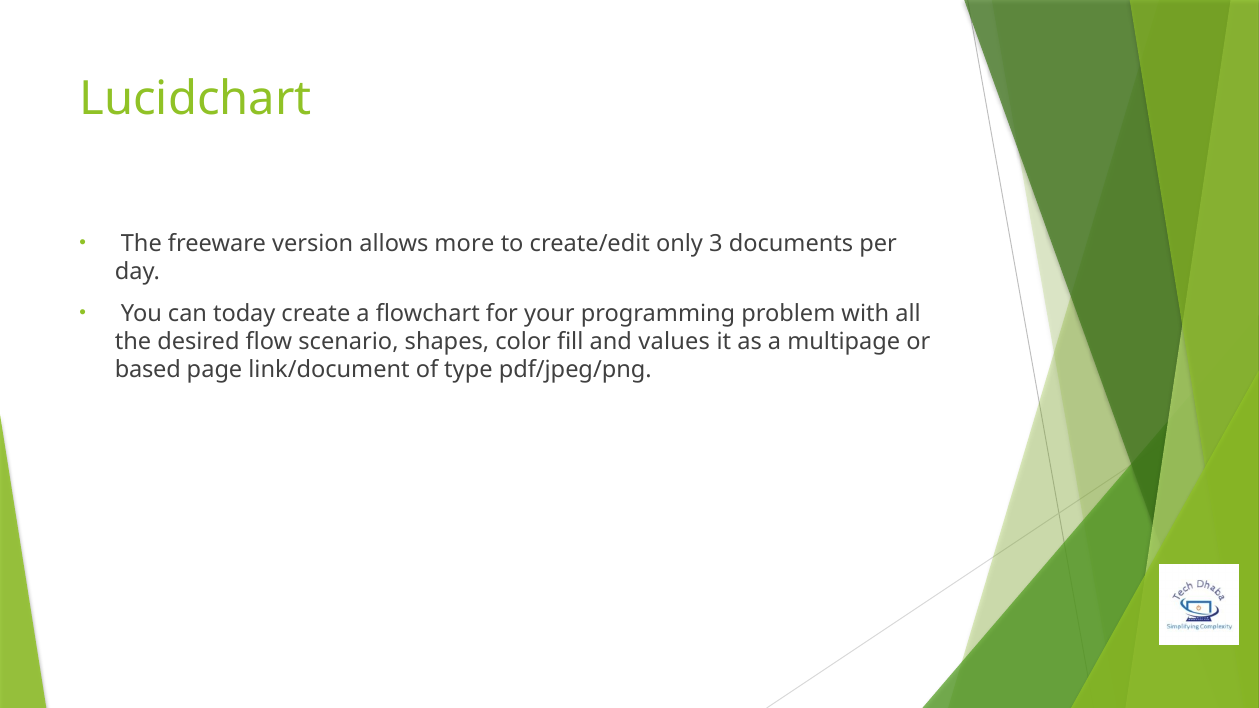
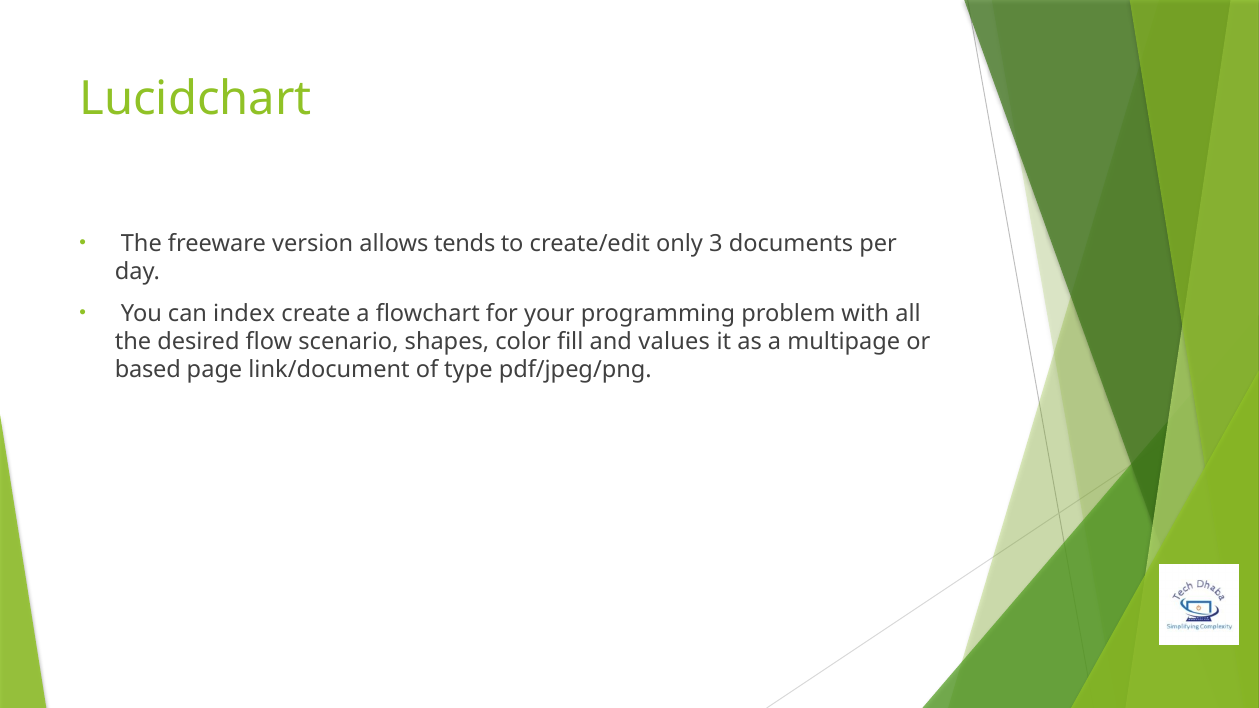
more: more -> tends
today: today -> index
